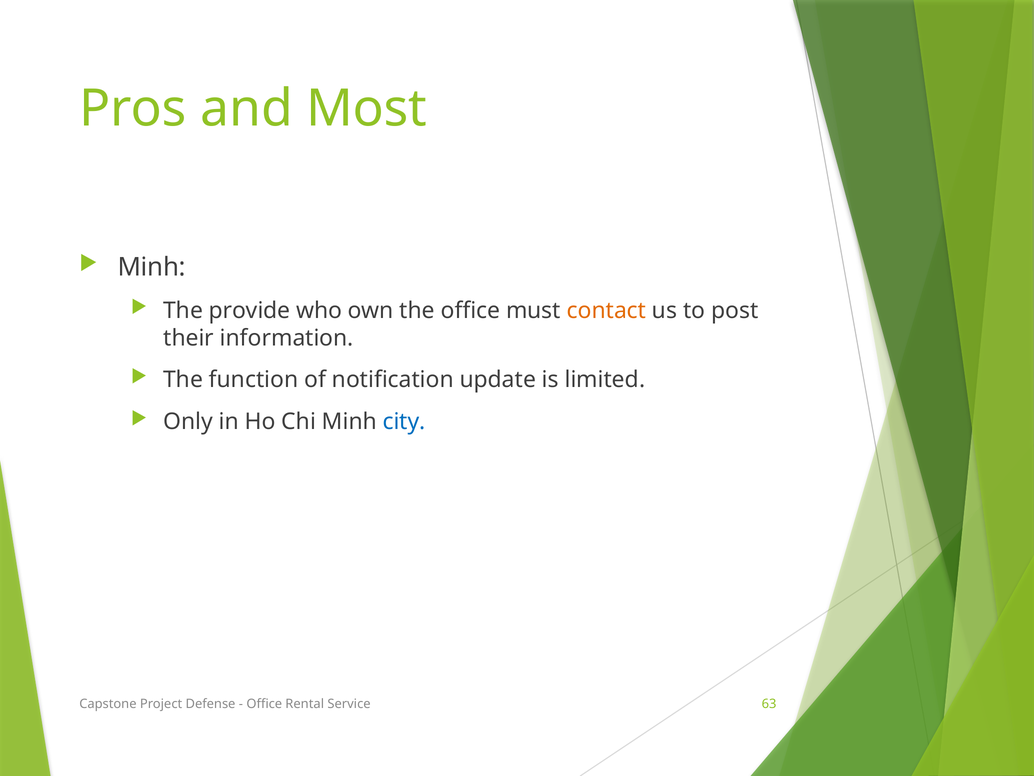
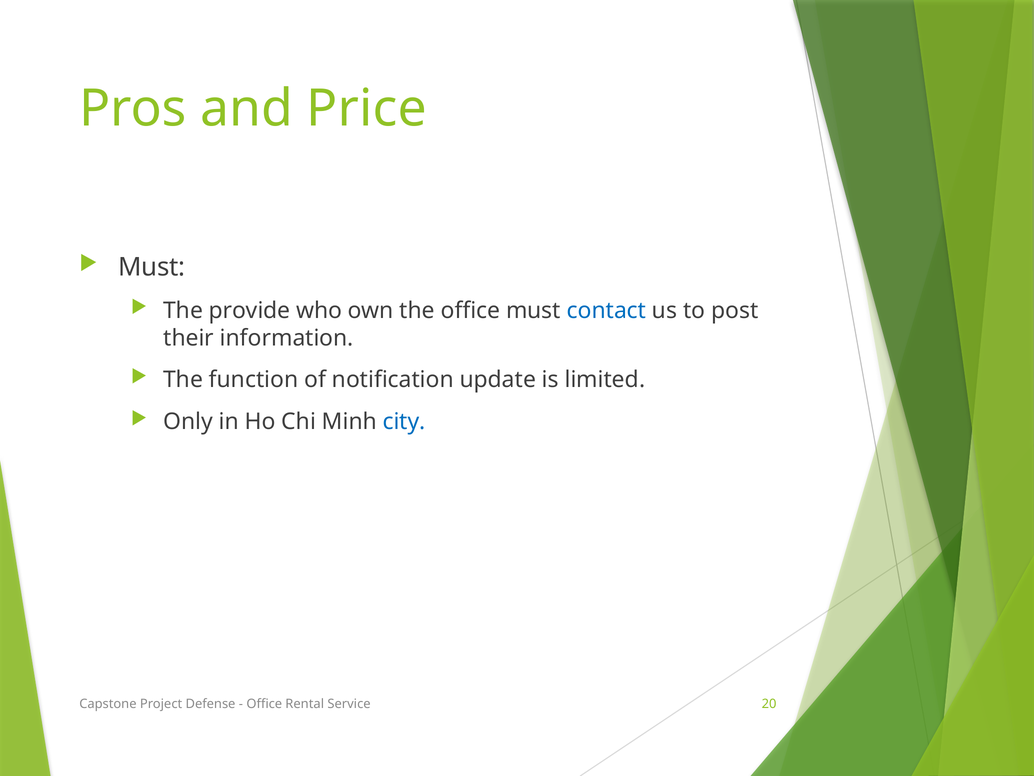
Most: Most -> Price
Minh at (152, 267): Minh -> Must
contact colour: orange -> blue
63: 63 -> 20
